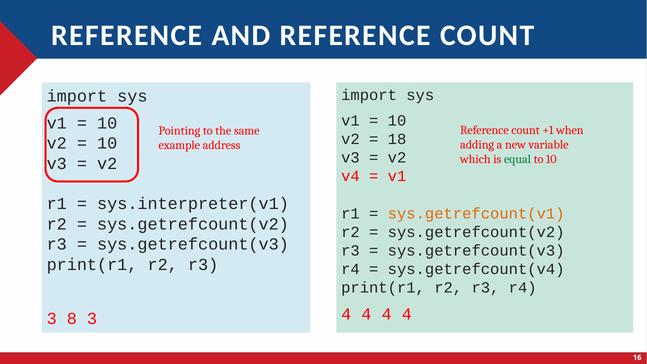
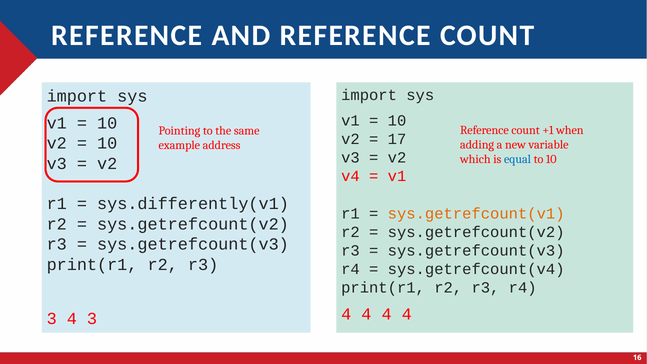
18: 18 -> 17
equal colour: green -> blue
sys.interpreter(v1: sys.interpreter(v1 -> sys.differently(v1
3 8: 8 -> 4
